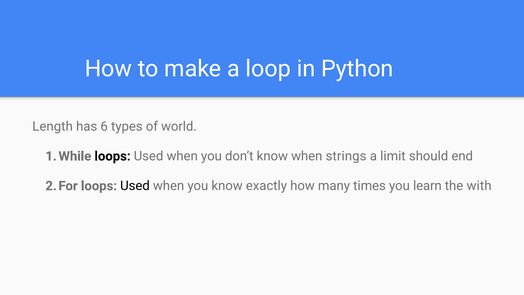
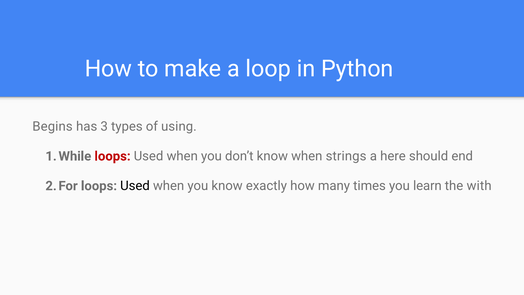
Length: Length -> Begins
6: 6 -> 3
world: world -> using
loops at (113, 156) colour: black -> red
limit: limit -> here
